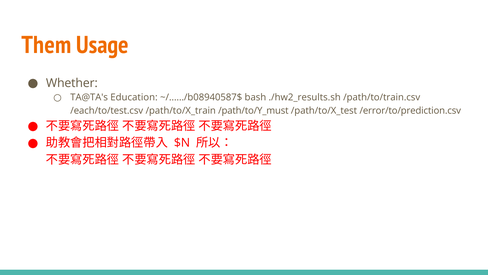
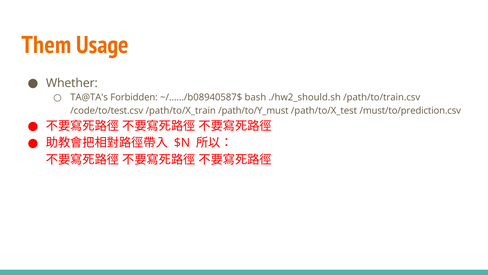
Education: Education -> Forbidden
./hw2_results.sh: ./hw2_results.sh -> ./hw2_should.sh
/each/to/test.csv: /each/to/test.csv -> /code/to/test.csv
/error/to/prediction.csv: /error/to/prediction.csv -> /must/to/prediction.csv
